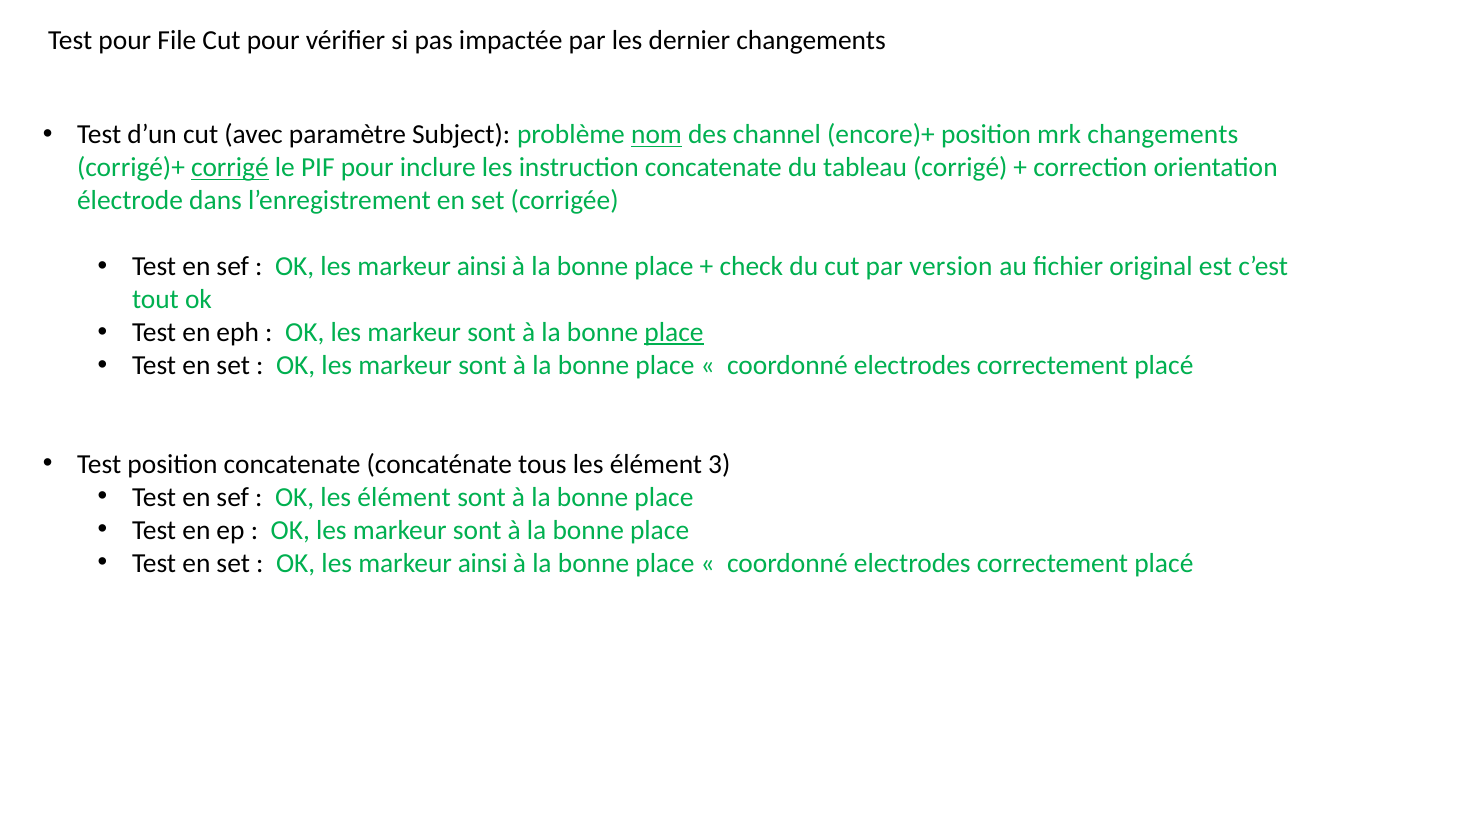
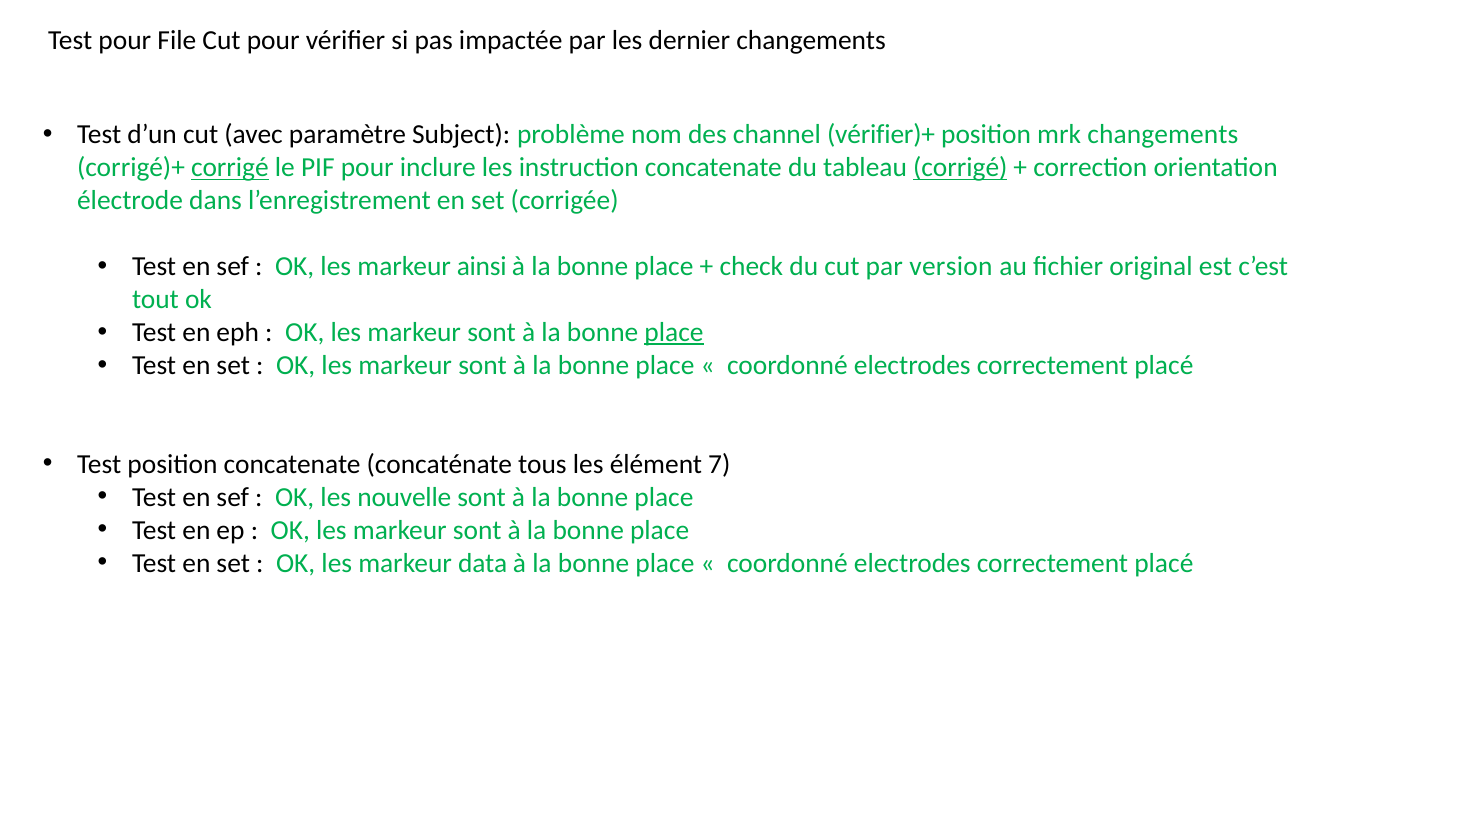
nom underline: present -> none
encore)+: encore)+ -> vérifier)+
corrigé at (960, 168) underline: none -> present
3: 3 -> 7
OK les élément: élément -> nouvelle
ainsi at (483, 563): ainsi -> data
